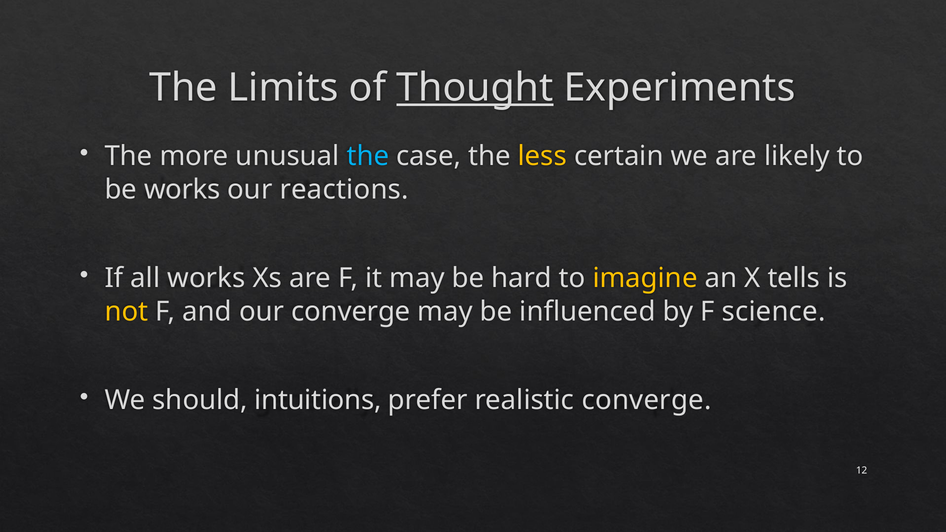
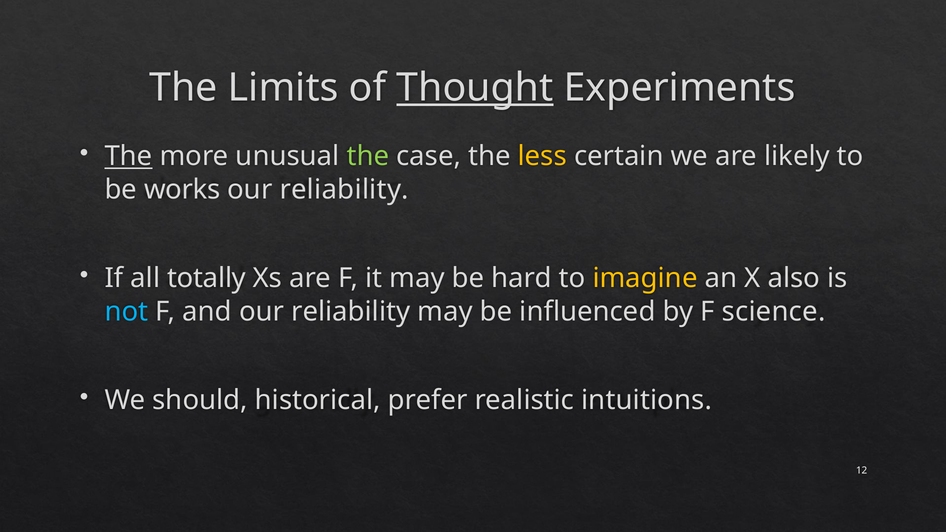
The at (129, 156) underline: none -> present
the at (368, 156) colour: light blue -> light green
reactions at (344, 189): reactions -> reliability
all works: works -> totally
tells: tells -> also
not colour: yellow -> light blue
and our converge: converge -> reliability
intuitions: intuitions -> historical
realistic converge: converge -> intuitions
